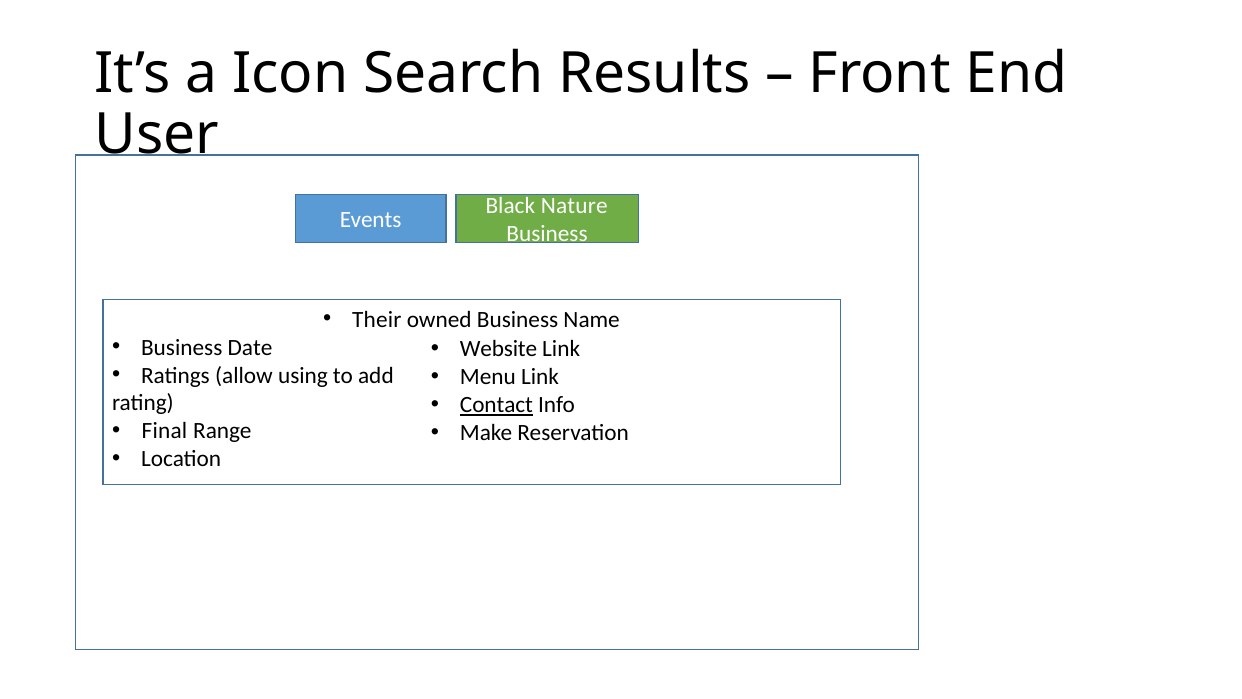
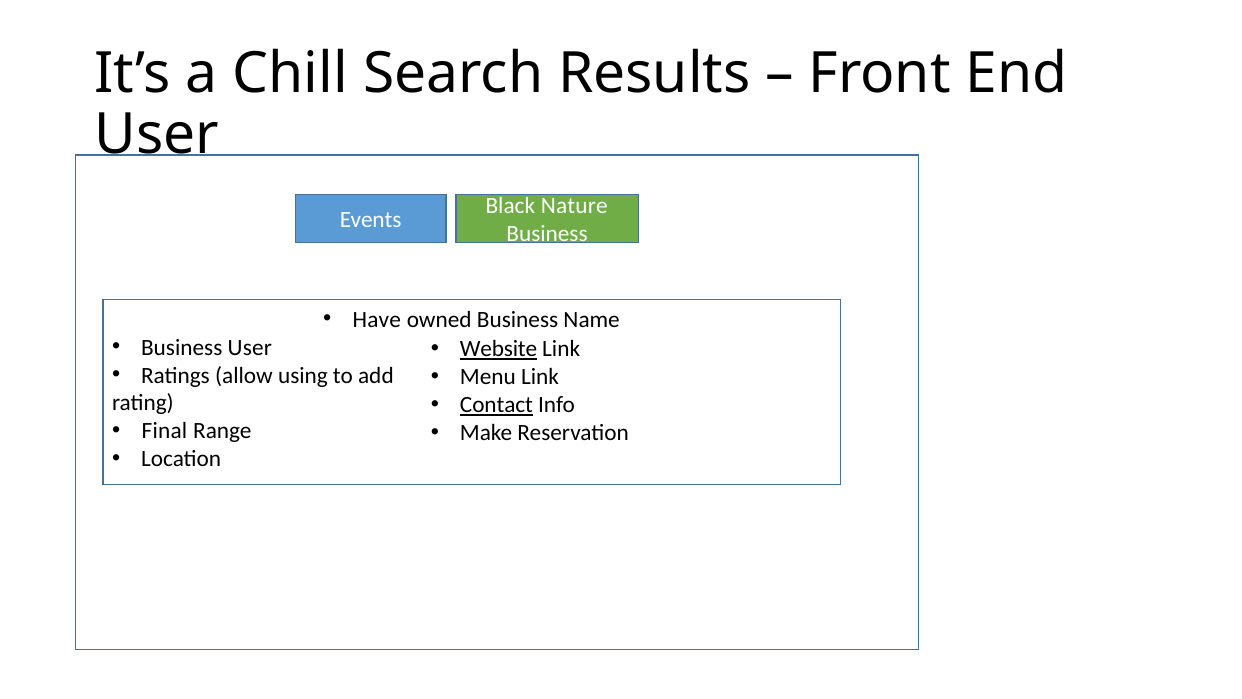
Icon: Icon -> Chill
Their: Their -> Have
Business Date: Date -> User
Website underline: none -> present
